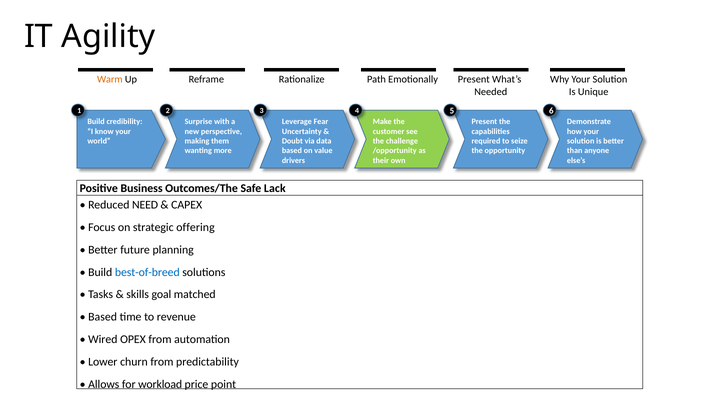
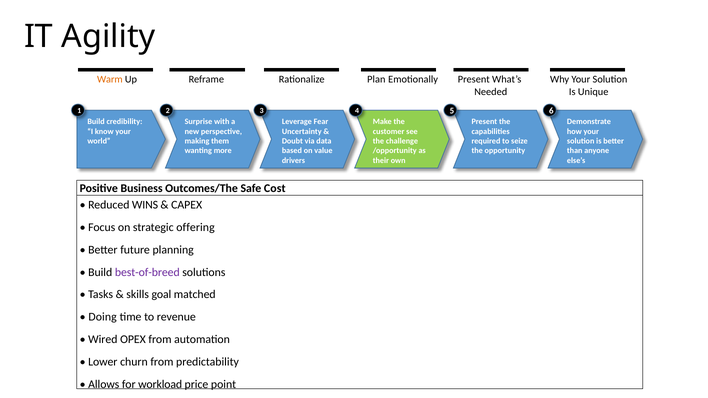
Path: Path -> Plan
Lack: Lack -> Cost
NEED: NEED -> WINS
best-of-breed colour: blue -> purple
Based at (103, 317): Based -> Doing
